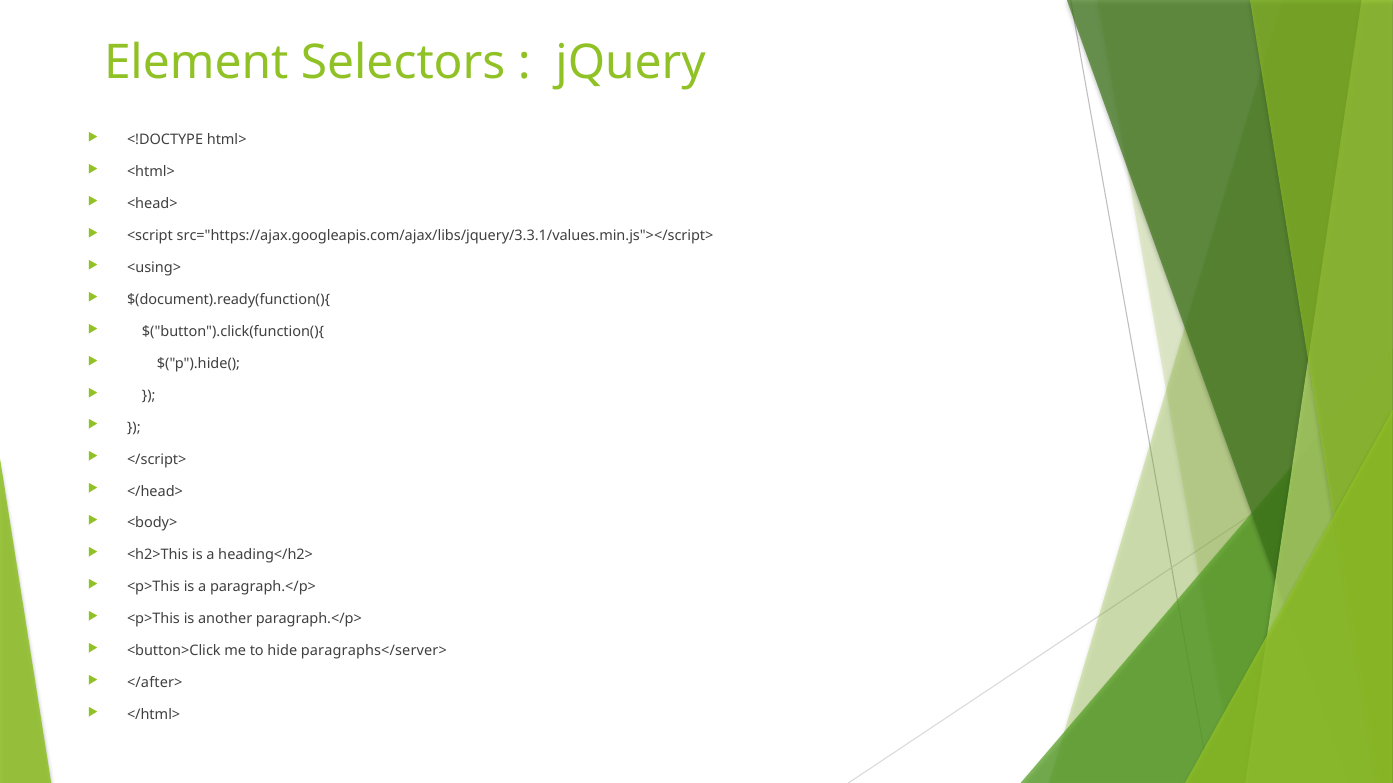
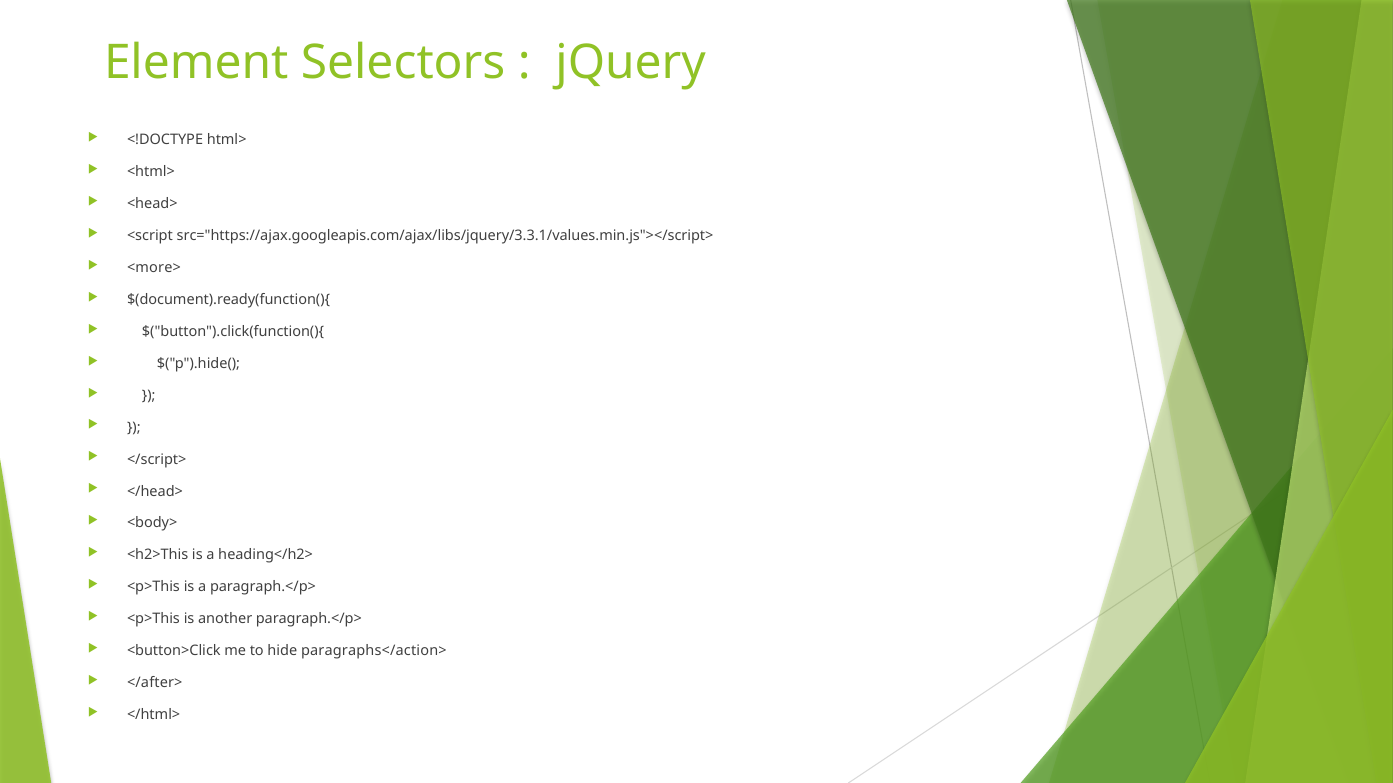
<using>: <using> -> <more>
paragraphs</server>: paragraphs</server> -> paragraphs</action>
